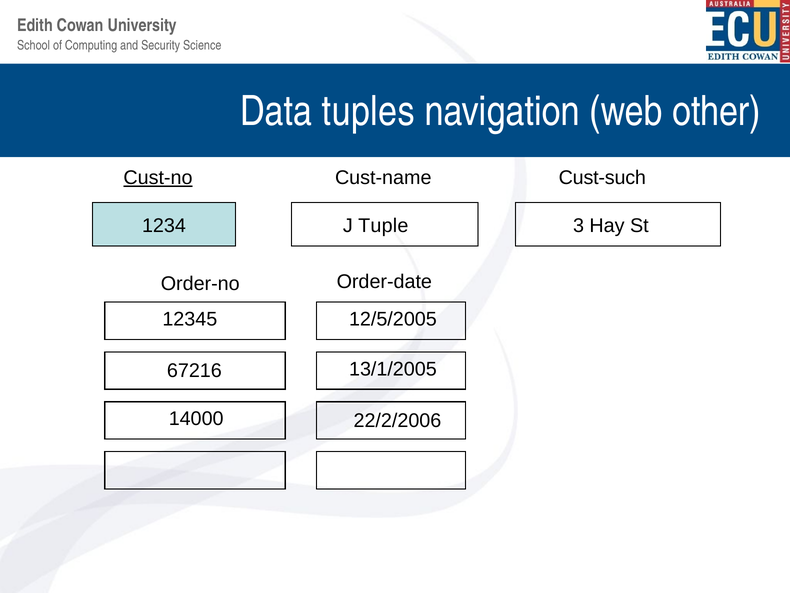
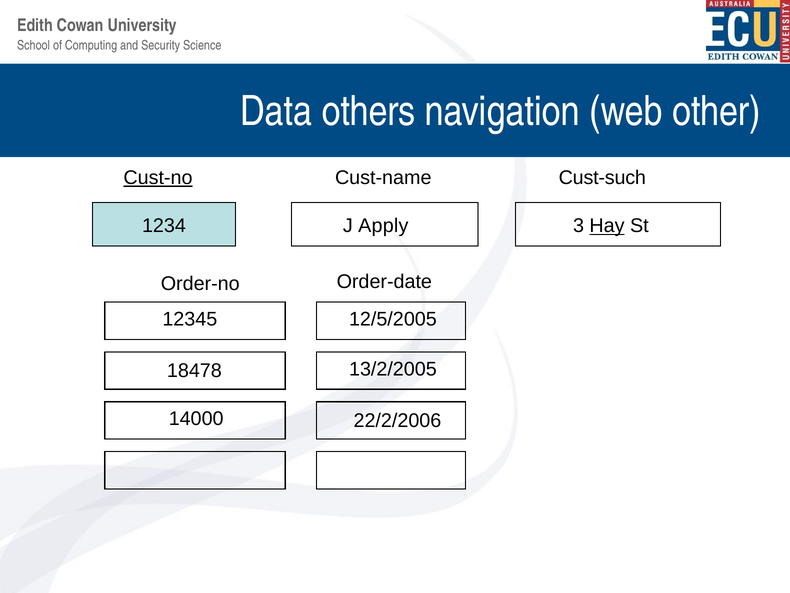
tuples: tuples -> others
Tuple: Tuple -> Apply
Hay underline: none -> present
13/1/2005: 13/1/2005 -> 13/2/2005
67216: 67216 -> 18478
